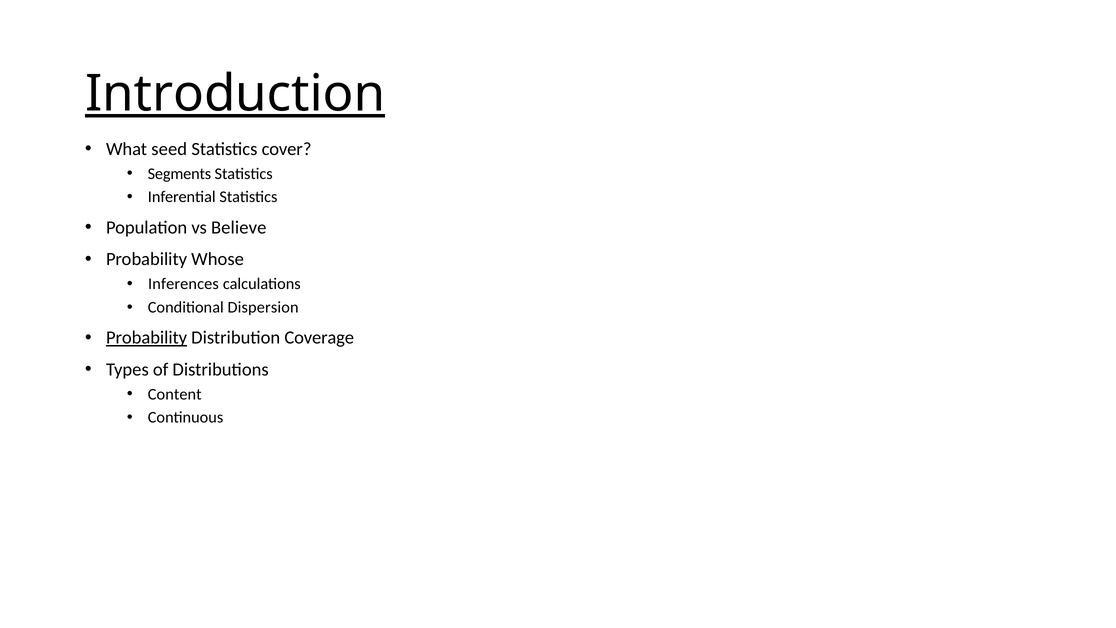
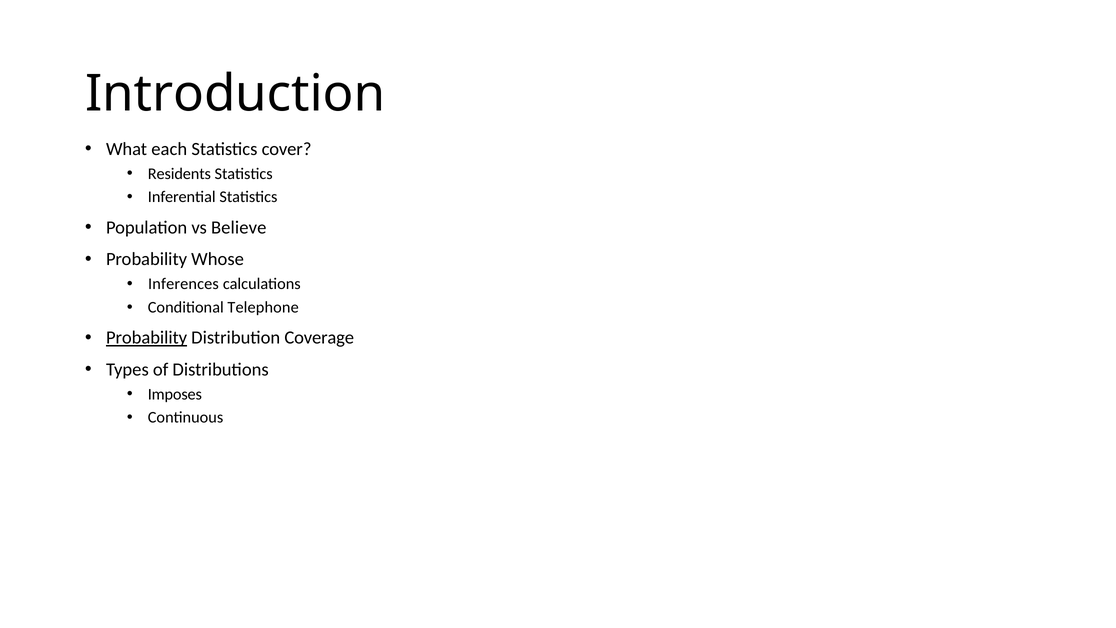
Introduction underline: present -> none
seed: seed -> each
Segments: Segments -> Residents
Dispersion: Dispersion -> Telephone
Content: Content -> Imposes
